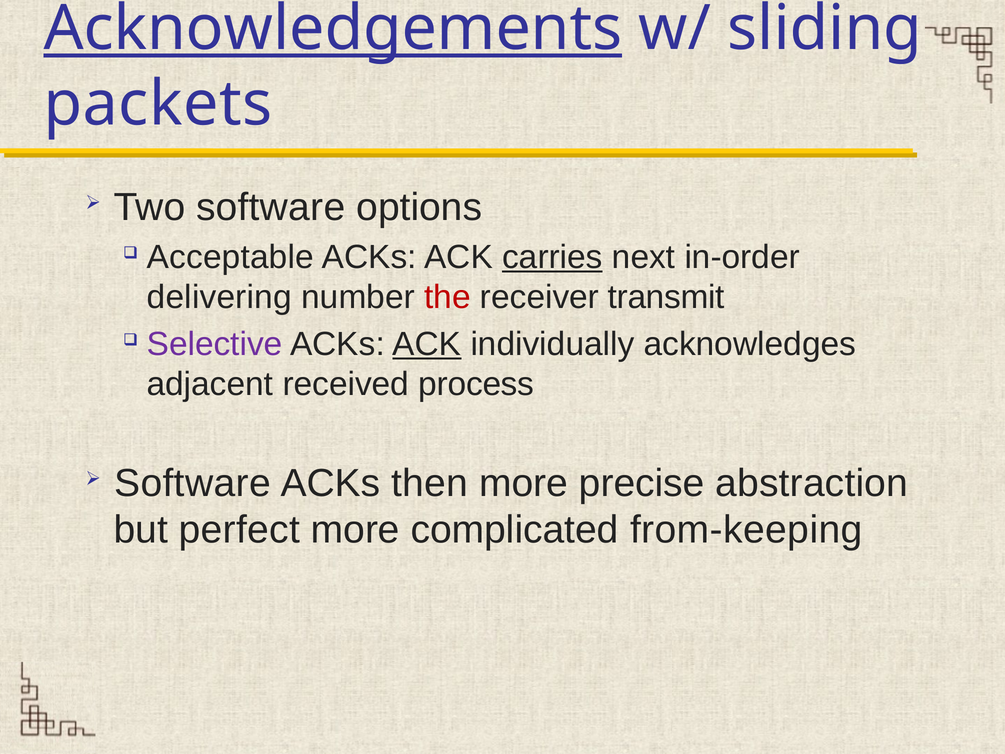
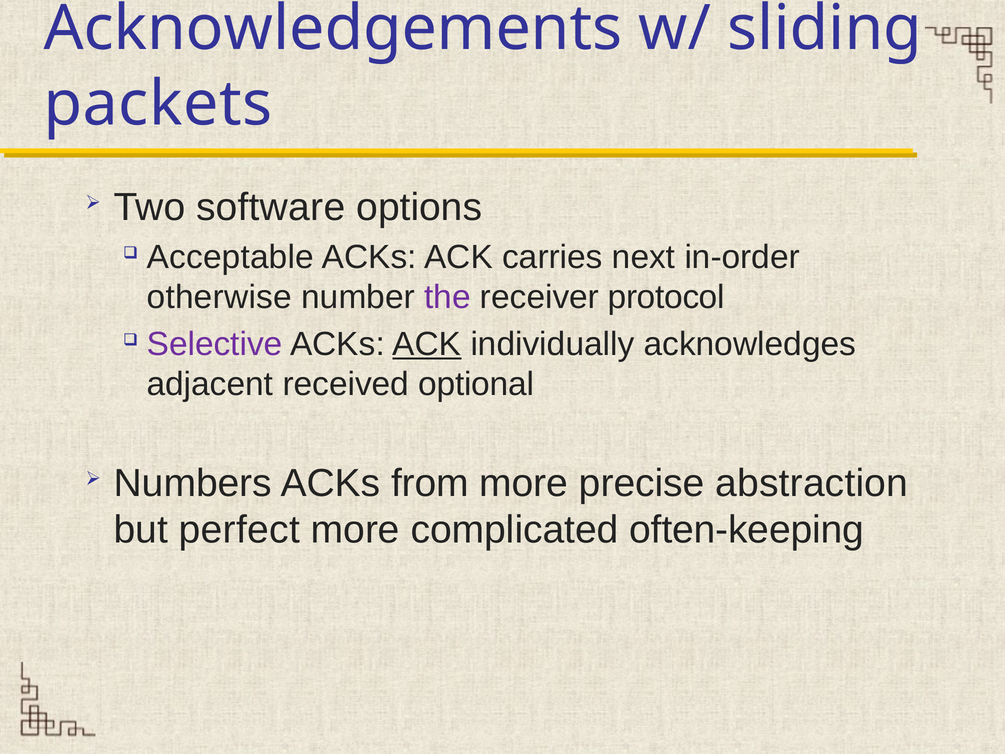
Acknowledgements underline: present -> none
carries underline: present -> none
delivering: delivering -> otherwise
the colour: red -> purple
transmit: transmit -> protocol
process: process -> optional
Software at (193, 483): Software -> Numbers
then: then -> from
from-keeping: from-keeping -> often-keeping
